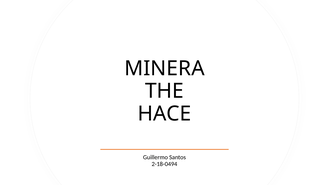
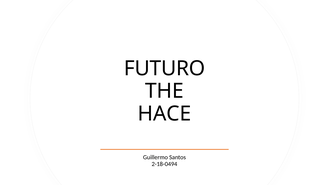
MINERA: MINERA -> FUTURO
